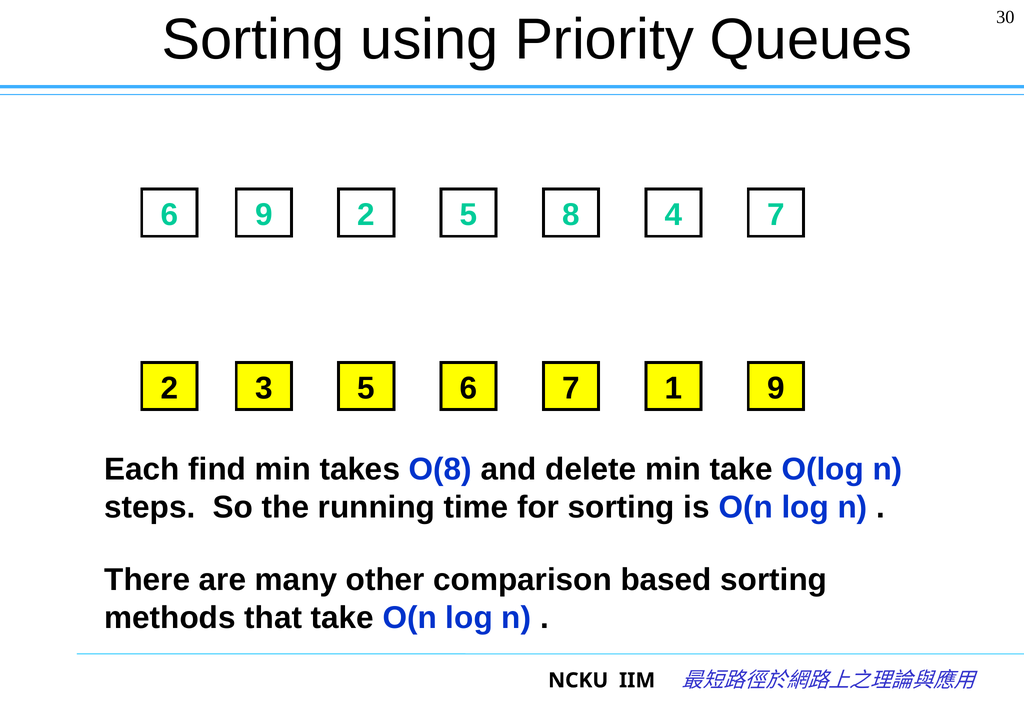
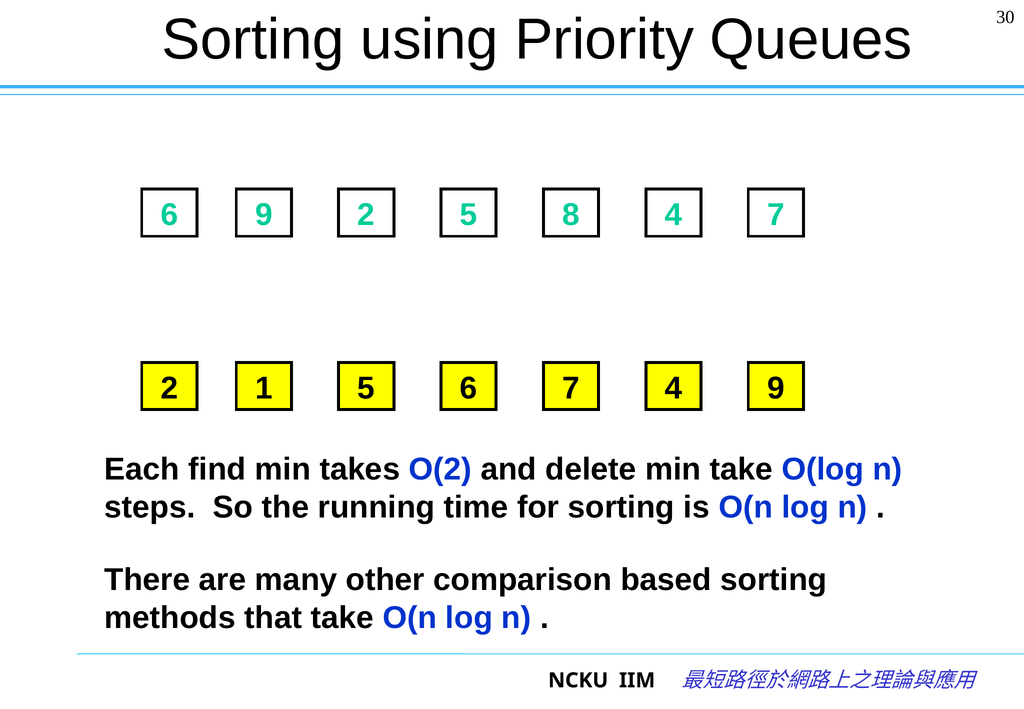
3: 3 -> 1
7 1: 1 -> 4
O(8: O(8 -> O(2
